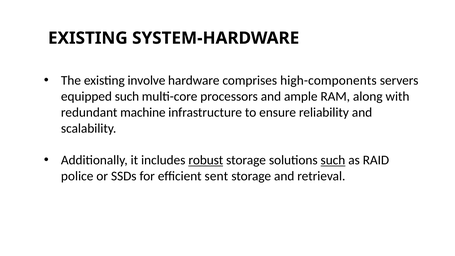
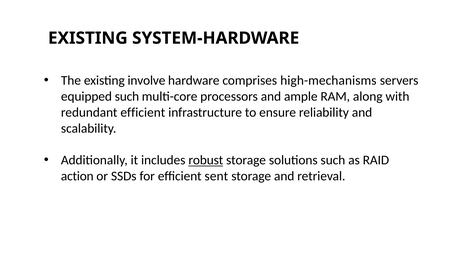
high-components: high-components -> high-mechanisms
redundant machine: machine -> efficient
such at (333, 160) underline: present -> none
police: police -> action
